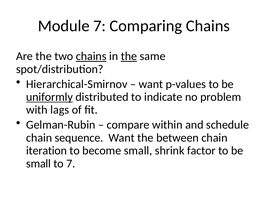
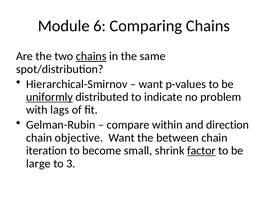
Module 7: 7 -> 6
the at (129, 56) underline: present -> none
schedule: schedule -> direction
sequence: sequence -> objective
factor underline: none -> present
small at (39, 163): small -> large
to 7: 7 -> 3
